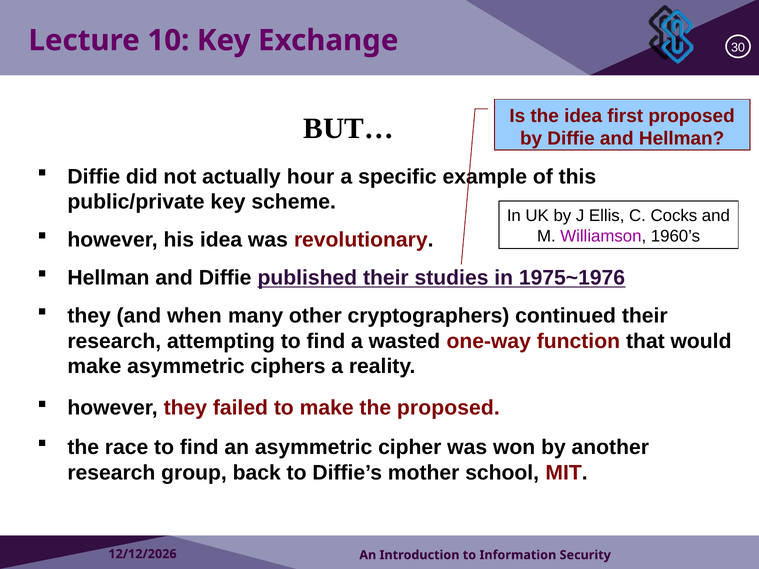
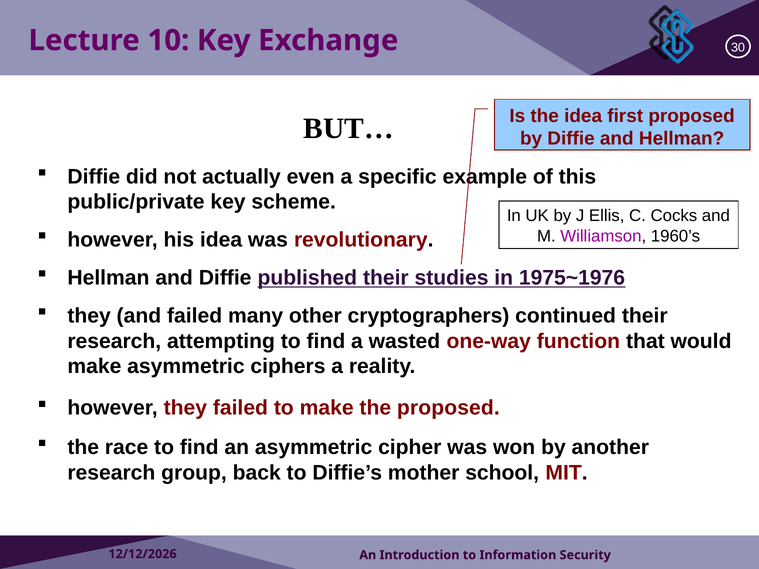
hour: hour -> even
and when: when -> failed
